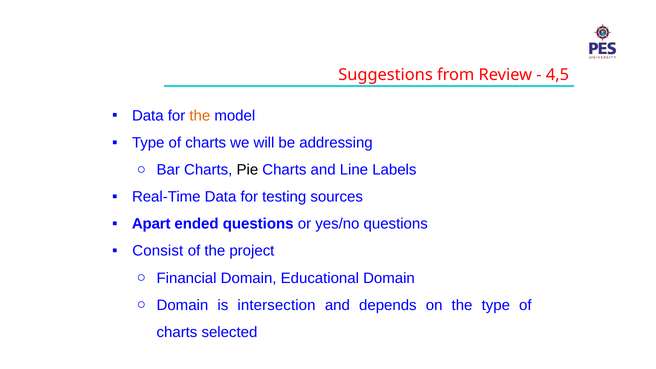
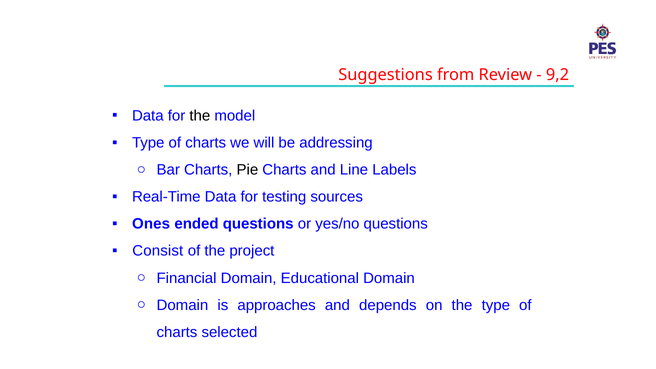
4,5: 4,5 -> 9,2
the at (200, 116) colour: orange -> black
Apart: Apart -> Ones
intersection: intersection -> approaches
